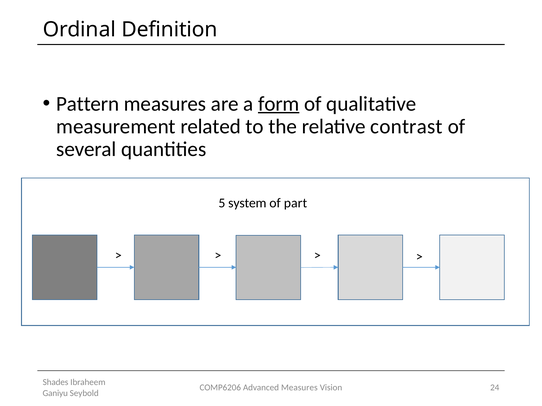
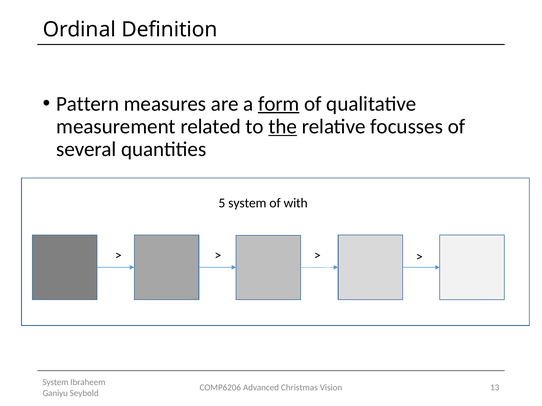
the underline: none -> present
contrast: contrast -> focusses
part: part -> with
Shades at (55, 383): Shades -> System
Advanced Measures: Measures -> Christmas
24: 24 -> 13
